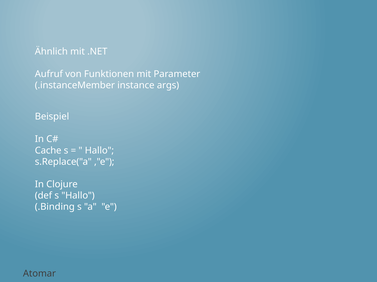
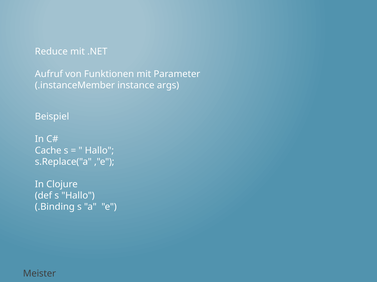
Ähnlich: Ähnlich -> Reduce
Atomar: Atomar -> Meister
